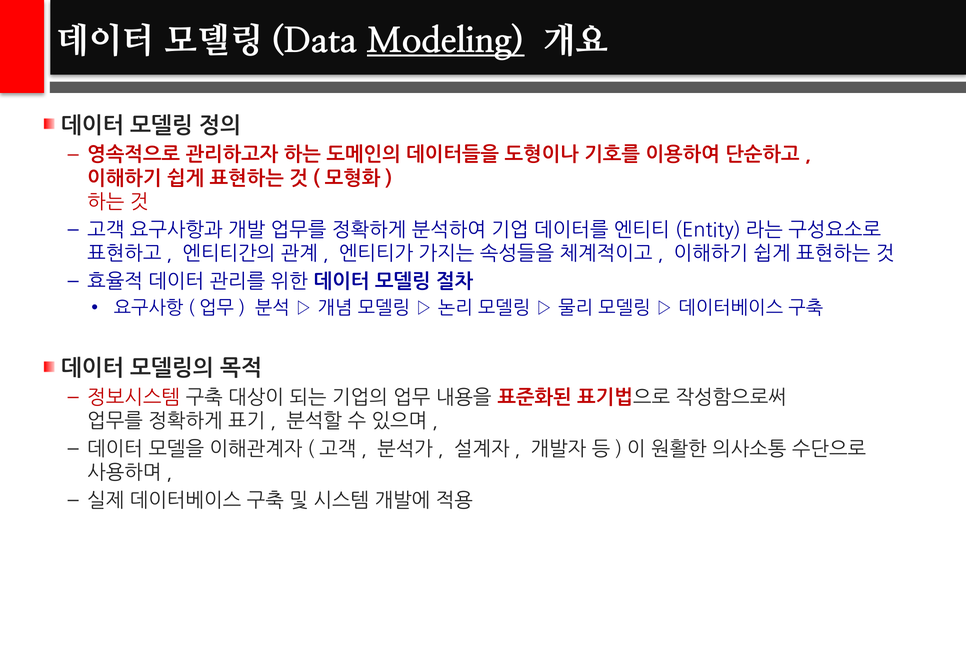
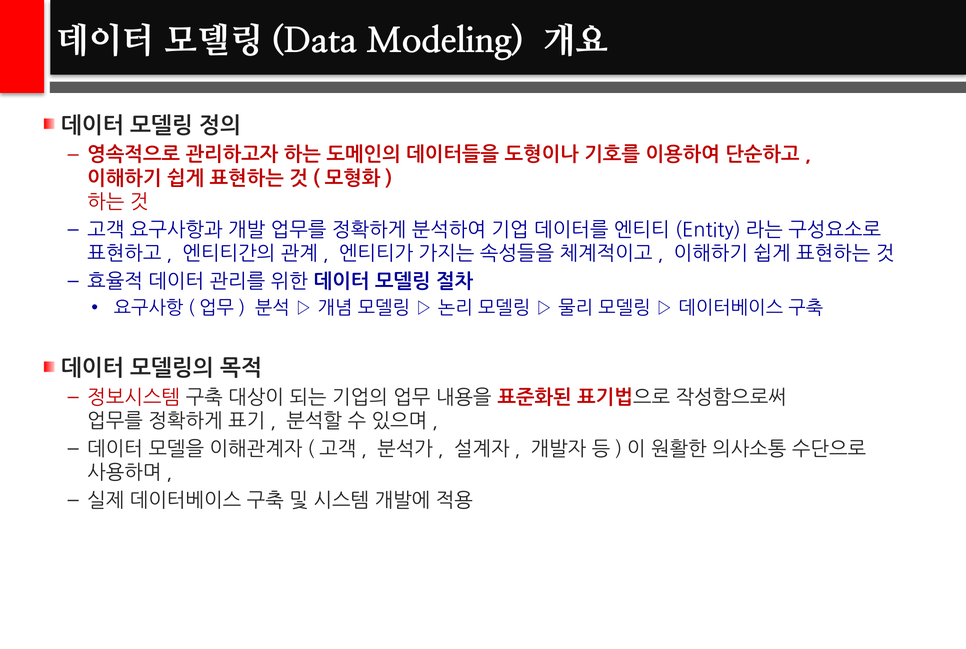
Modeling underline: present -> none
